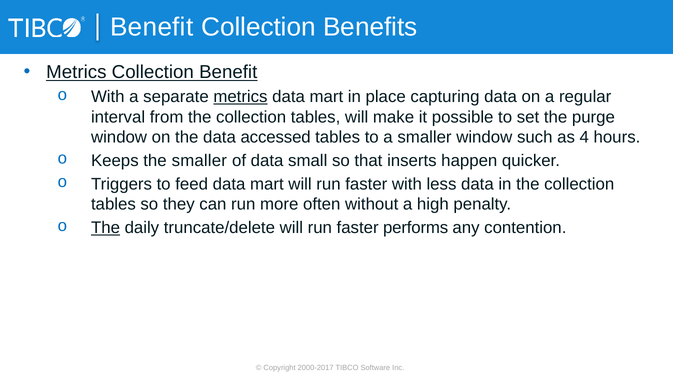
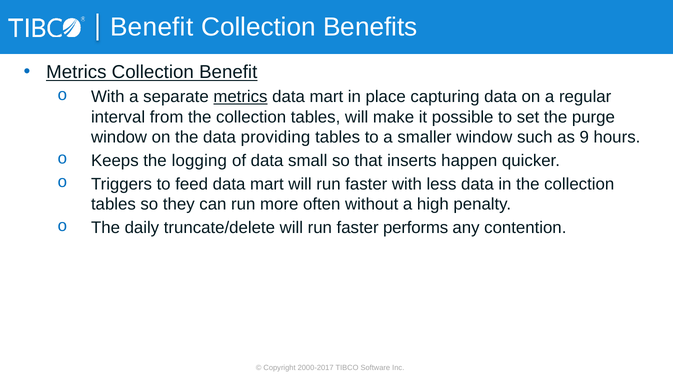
accessed: accessed -> providing
4: 4 -> 9
the smaller: smaller -> logging
The at (106, 228) underline: present -> none
